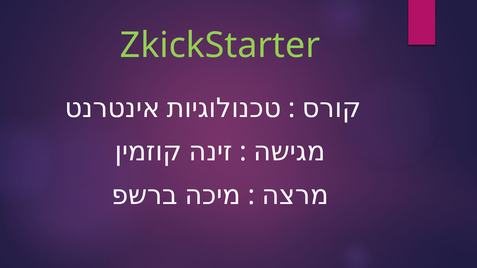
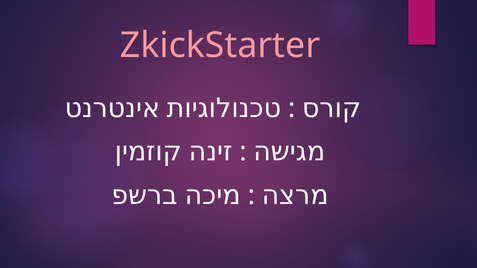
ZkickStarter colour: light green -> pink
